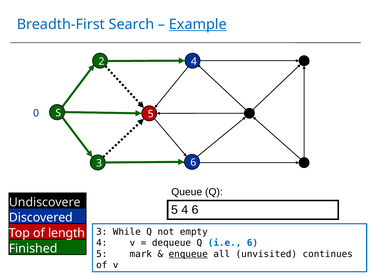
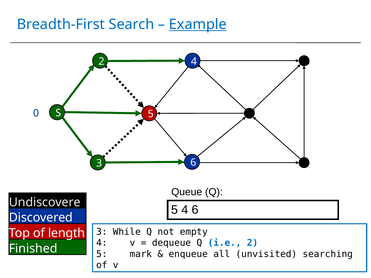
i.e 6: 6 -> 2
enqueue underline: present -> none
continues: continues -> searching
